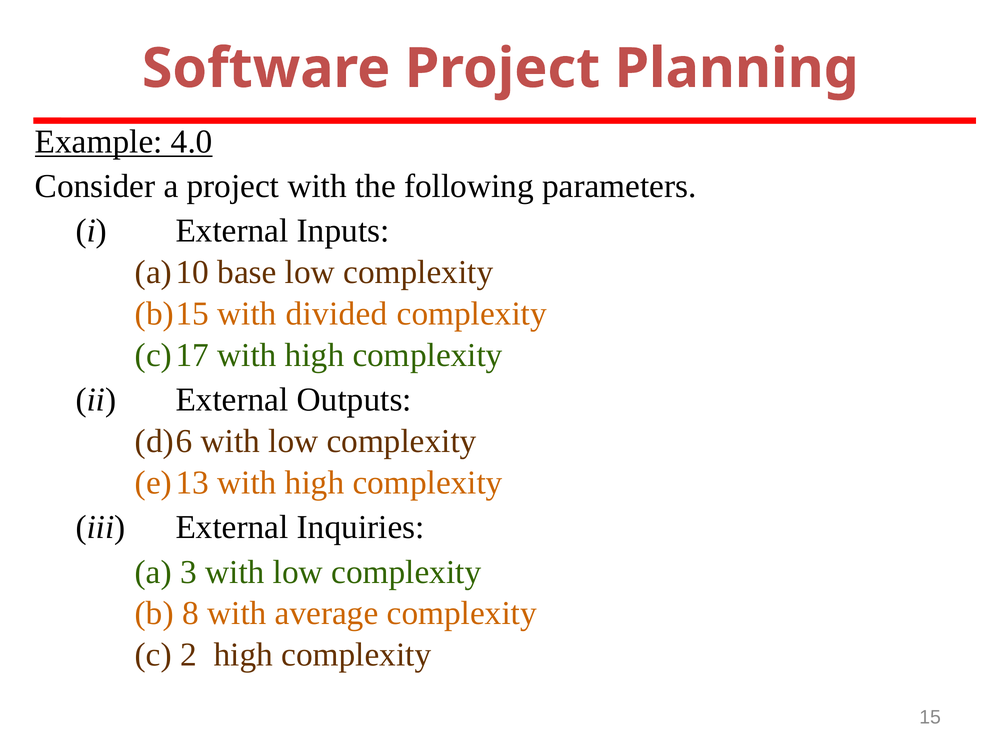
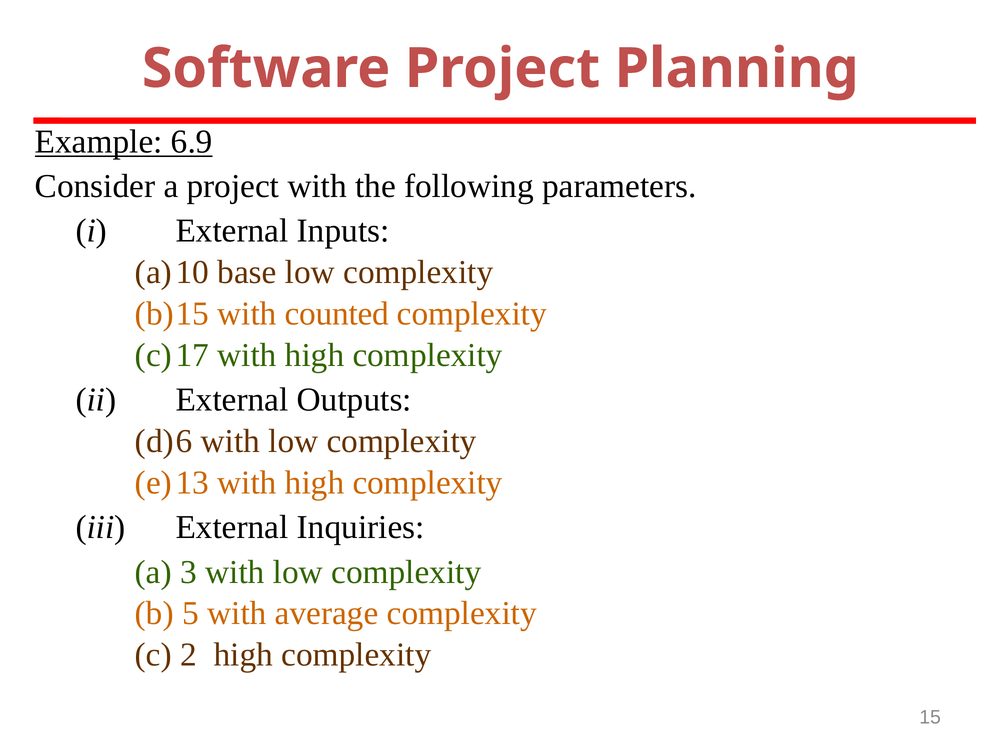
4.0: 4.0 -> 6.9
divided: divided -> counted
8: 8 -> 5
